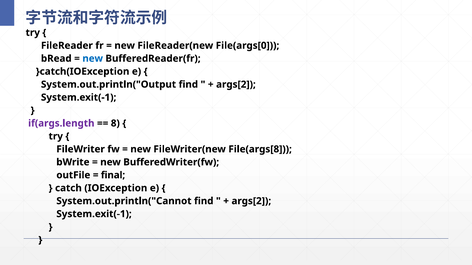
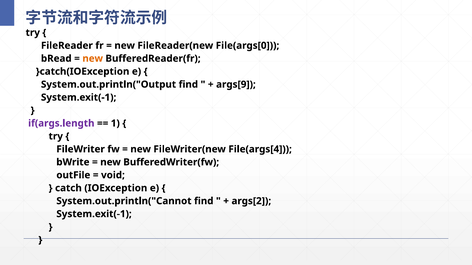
new at (93, 59) colour: blue -> orange
args[2 at (236, 85): args[2 -> args[9
8: 8 -> 1
File(args[8: File(args[8 -> File(args[4
final: final -> void
